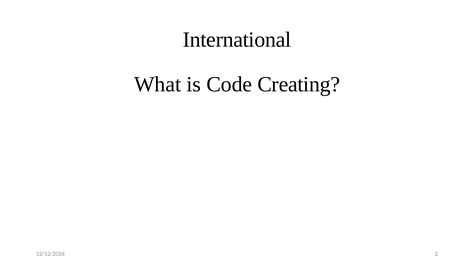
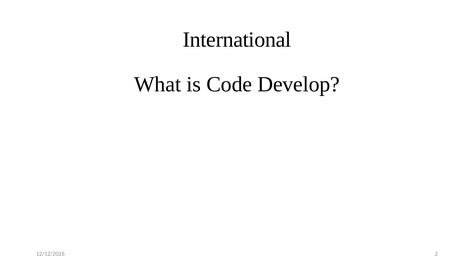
Creating: Creating -> Develop
